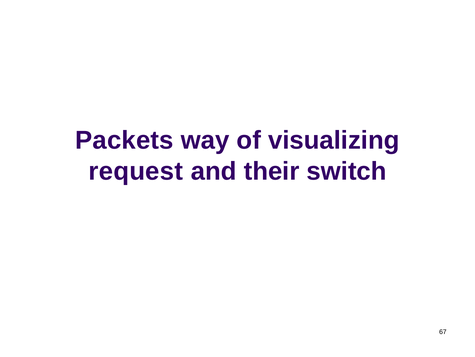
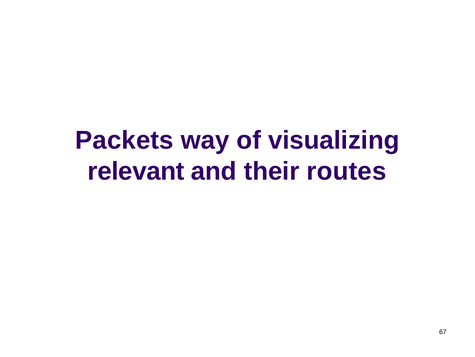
request: request -> relevant
switch: switch -> routes
